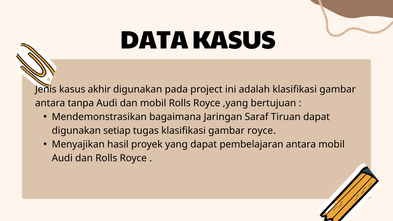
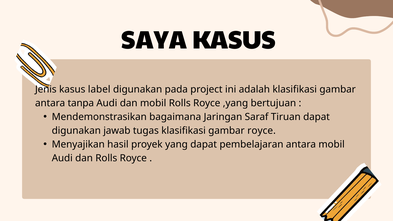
DATA: DATA -> SAYA
akhir: akhir -> label
setiap: setiap -> jawab
